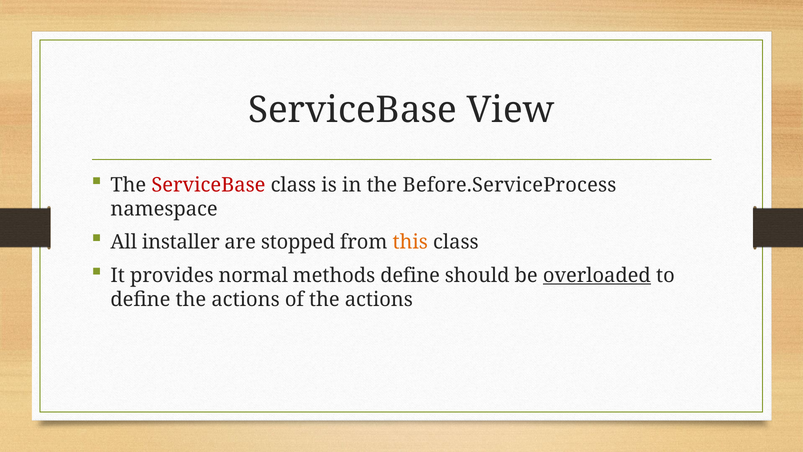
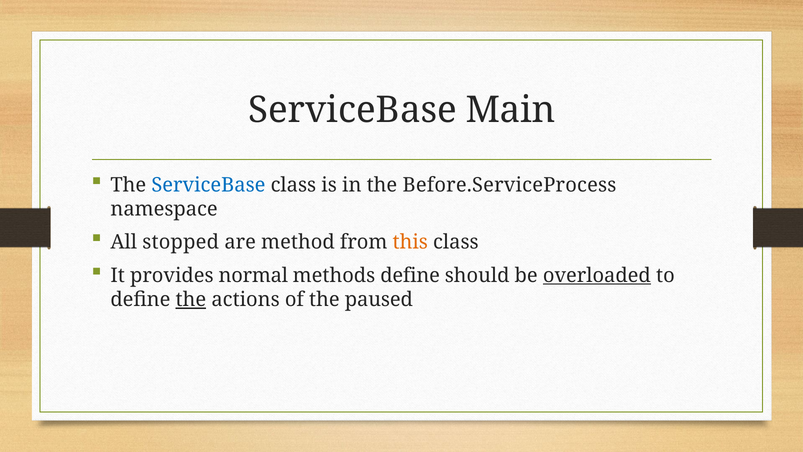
View: View -> Main
ServiceBase at (208, 185) colour: red -> blue
installer: installer -> stopped
stopped: stopped -> method
the at (191, 299) underline: none -> present
of the actions: actions -> paused
